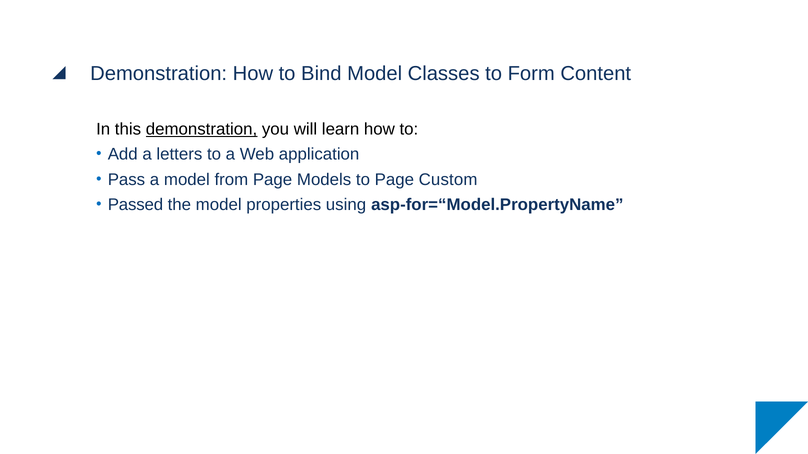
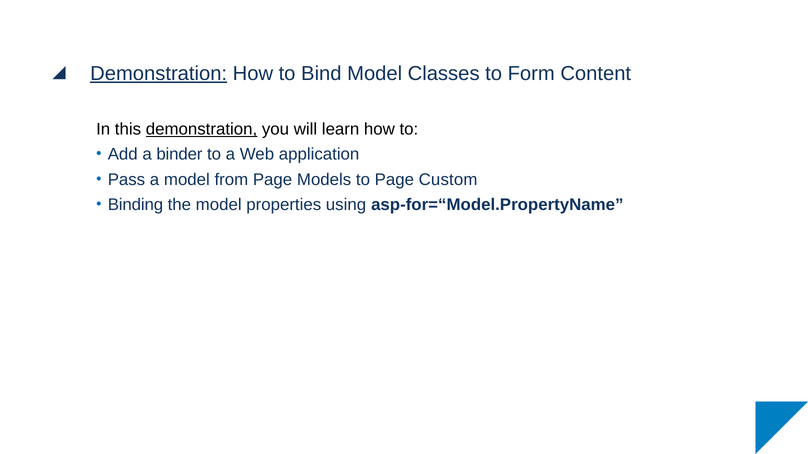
Demonstration at (159, 74) underline: none -> present
letters: letters -> binder
Passed: Passed -> Binding
